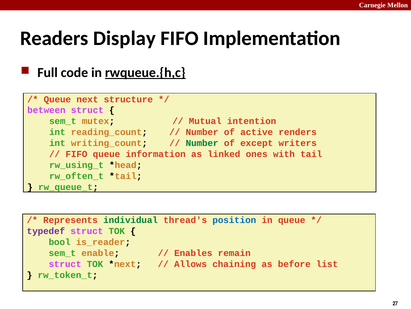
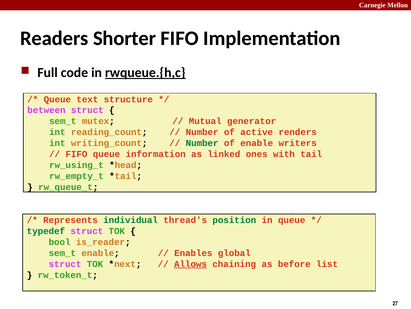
Display: Display -> Shorter
next: next -> text
intention: intention -> generator
of except: except -> enable
rw_often_t: rw_often_t -> rw_empty_t
position colour: blue -> green
typedef colour: purple -> green
remain: remain -> global
Allows underline: none -> present
